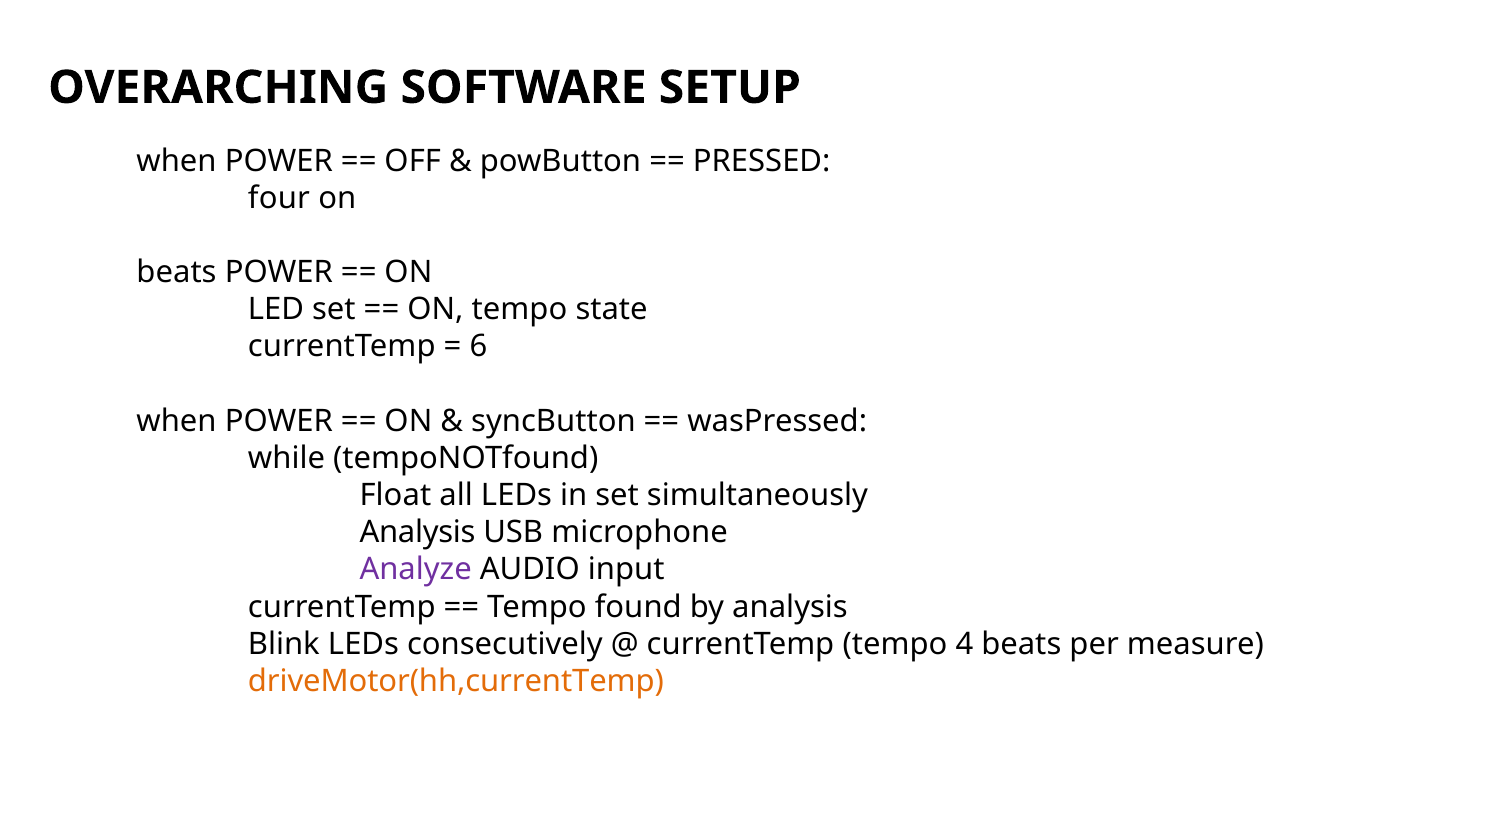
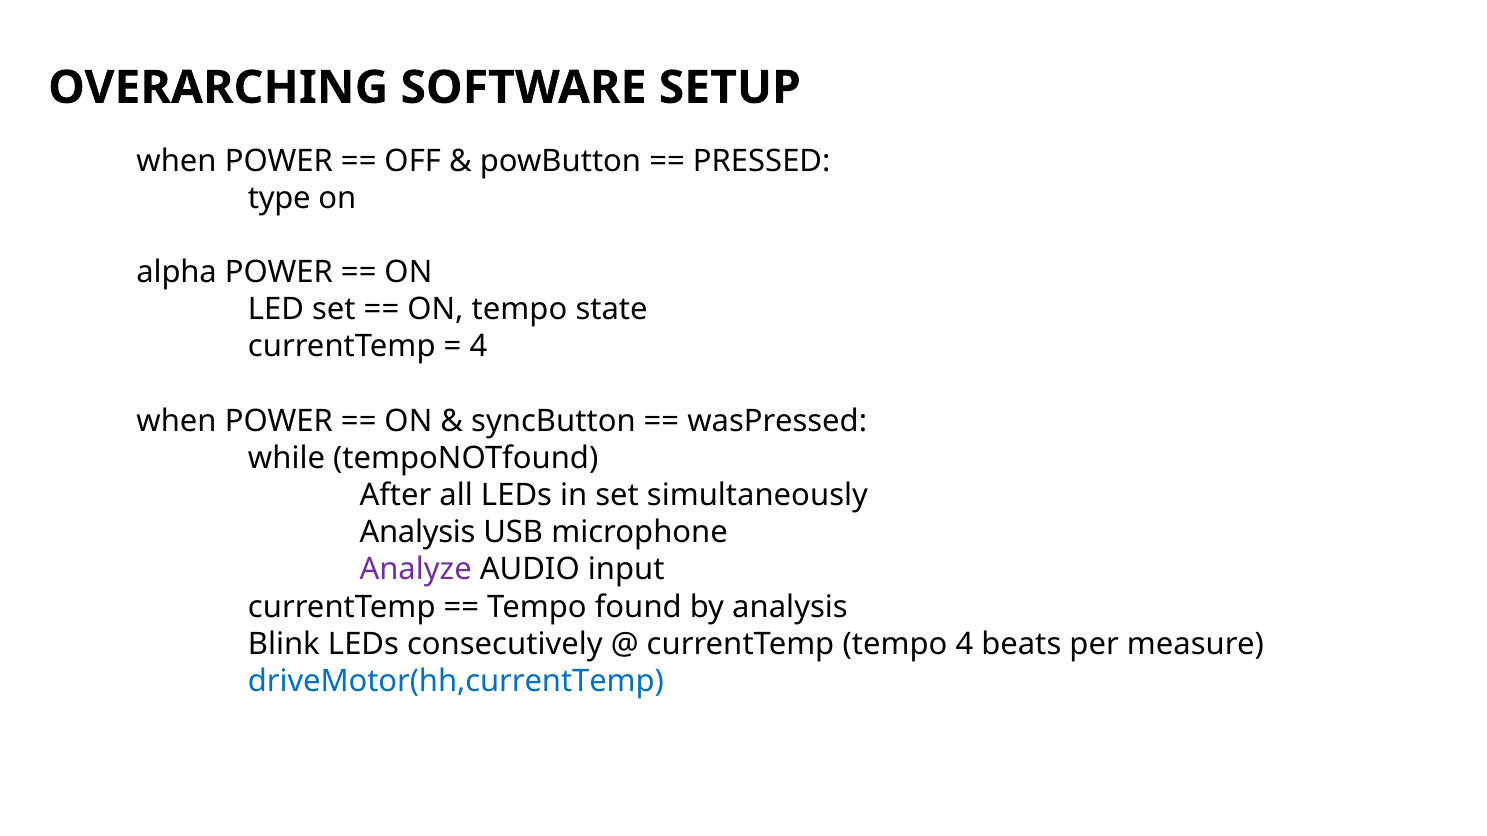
four: four -> type
beats at (177, 273): beats -> alpha
6 at (478, 347): 6 -> 4
Float: Float -> After
driveMotor(hh,currentTemp colour: orange -> blue
